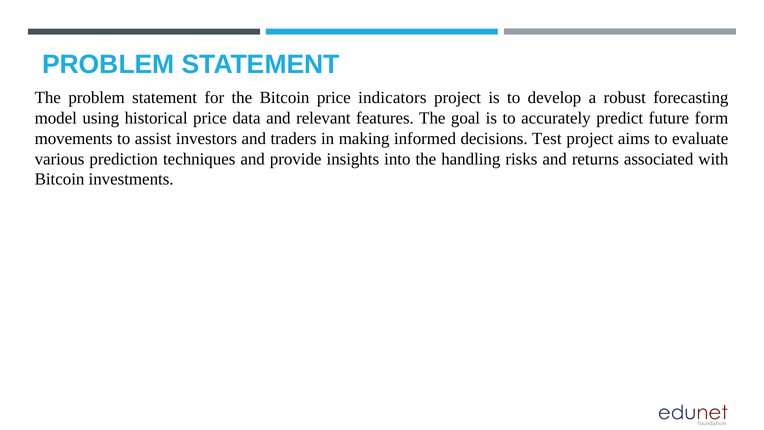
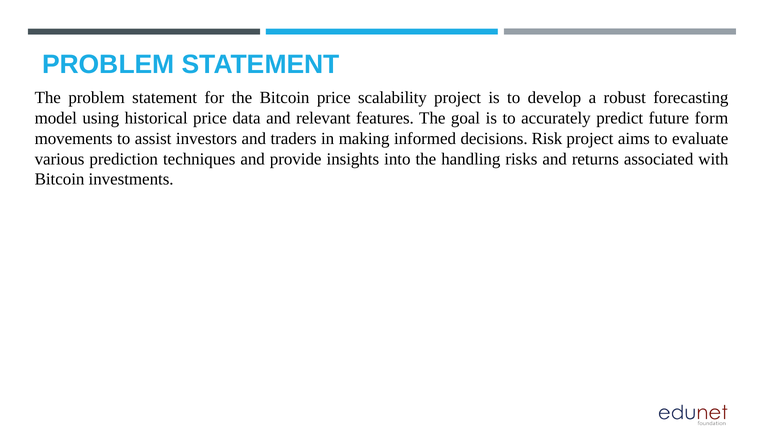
indicators: indicators -> scalability
Test: Test -> Risk
